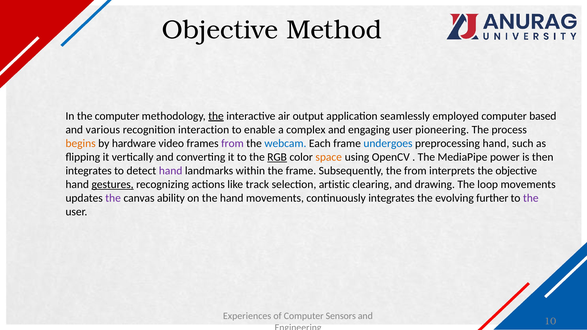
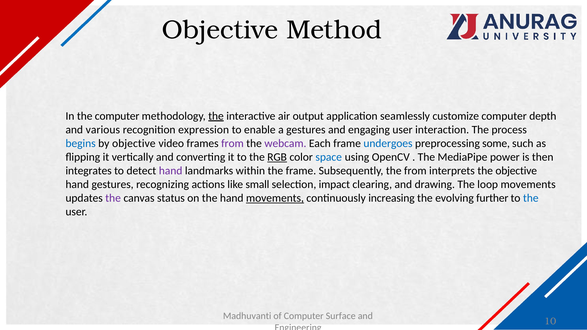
employed: employed -> customize
based: based -> depth
interaction: interaction -> expression
a complex: complex -> gestures
pioneering: pioneering -> interaction
begins colour: orange -> blue
by hardware: hardware -> objective
webcam colour: blue -> purple
preprocessing hand: hand -> some
space colour: orange -> blue
gestures at (113, 185) underline: present -> none
track: track -> small
artistic: artistic -> impact
ability: ability -> status
movements at (275, 198) underline: none -> present
continuously integrates: integrates -> increasing
the at (531, 198) colour: purple -> blue
Experiences: Experiences -> Madhuvanti
Sensors: Sensors -> Surface
